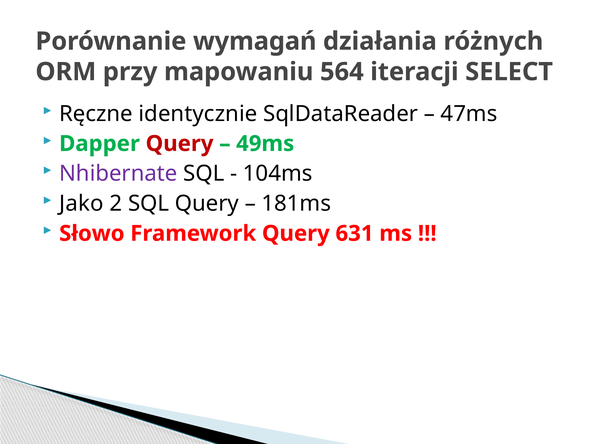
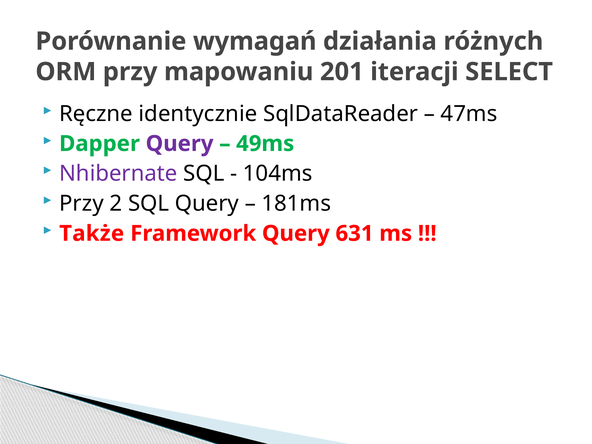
564: 564 -> 201
Query at (180, 144) colour: red -> purple
Jako at (81, 204): Jako -> Przy
Słowo: Słowo -> Także
